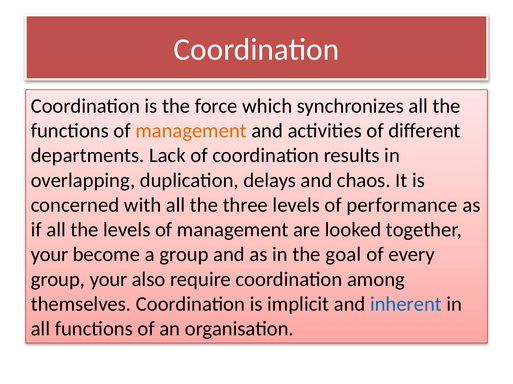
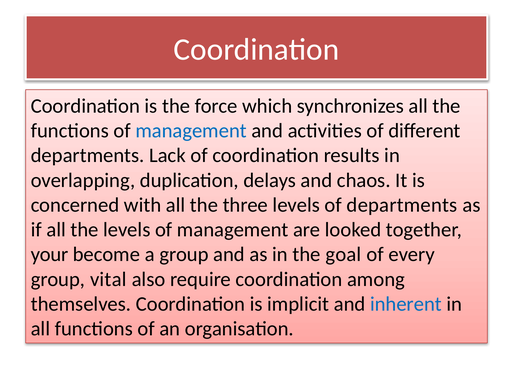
management at (191, 131) colour: orange -> blue
of performance: performance -> departments
group your: your -> vital
